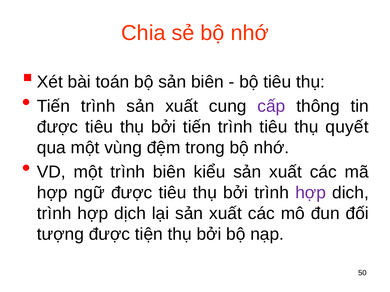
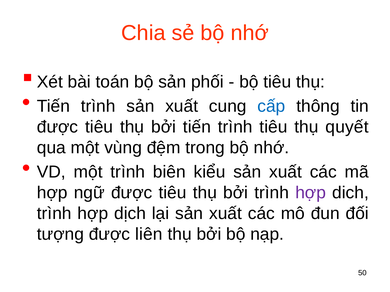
sản biên: biên -> phối
cấp colour: purple -> blue
tiện: tiện -> liên
